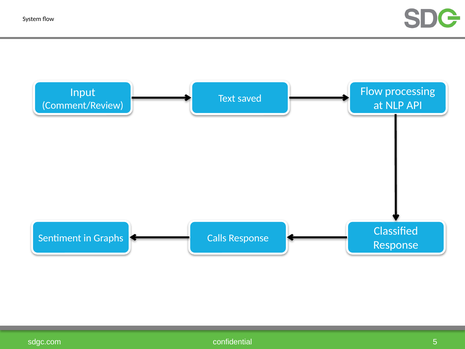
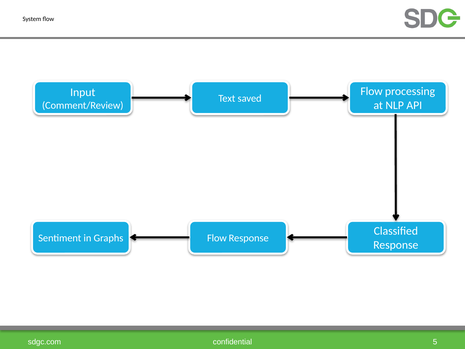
Graphs Calls: Calls -> Flow
